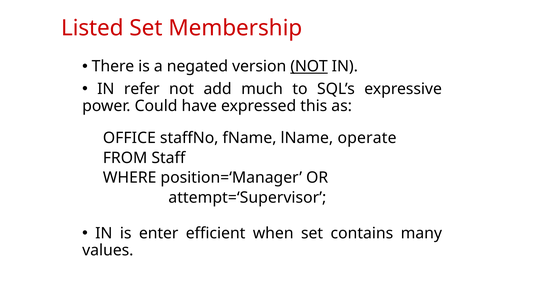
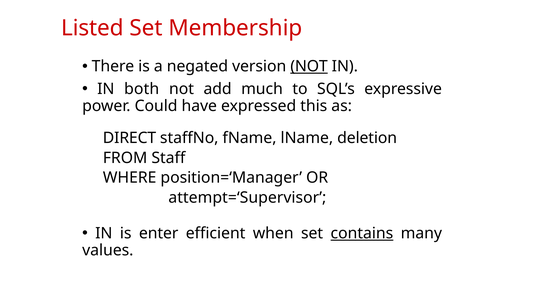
refer: refer -> both
OFFICE: OFFICE -> DIRECT
operate: operate -> deletion
contains underline: none -> present
